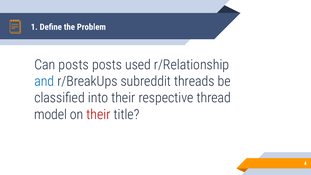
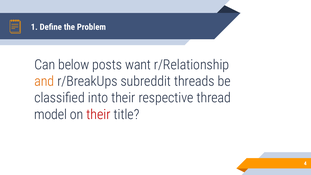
Can posts: posts -> below
used: used -> want
and colour: blue -> orange
